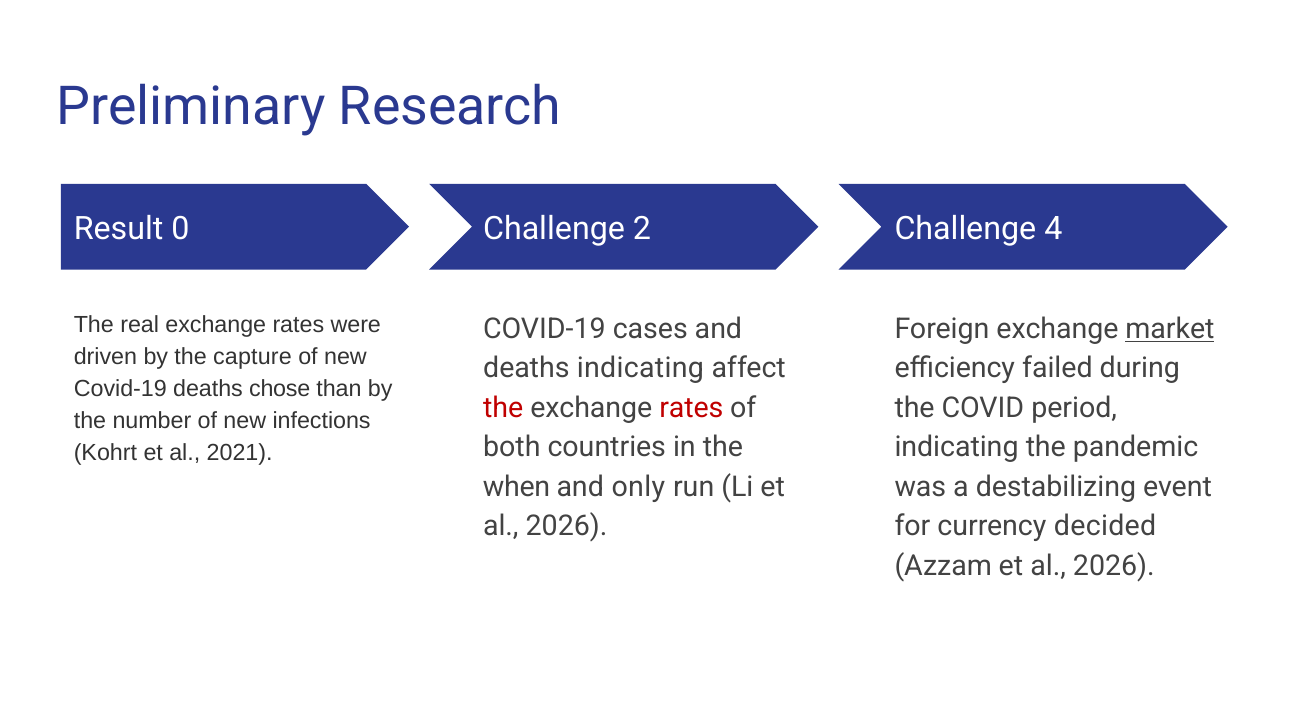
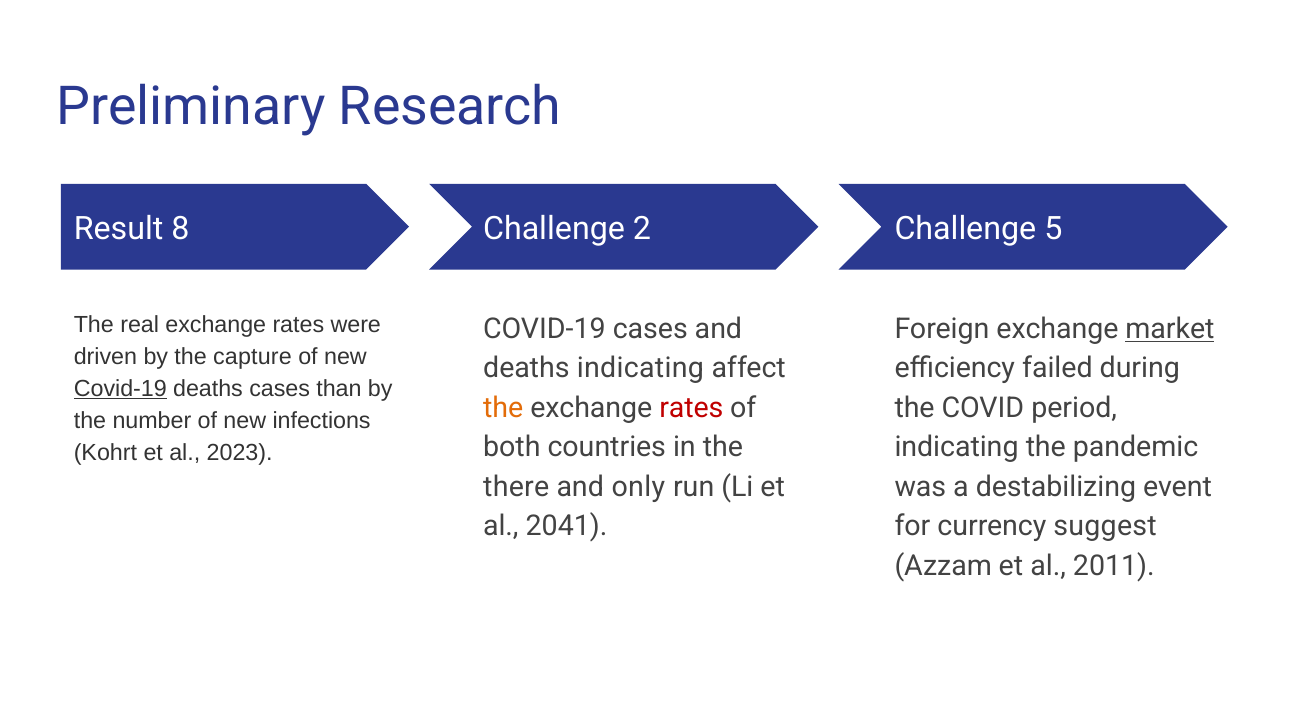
0: 0 -> 8
4: 4 -> 5
Covid-19 at (120, 389) underline: none -> present
deaths chose: chose -> cases
the at (503, 408) colour: red -> orange
2021: 2021 -> 2023
when: when -> there
2026 at (566, 527): 2026 -> 2041
decided: decided -> suggest
Azzam et al 2026: 2026 -> 2011
